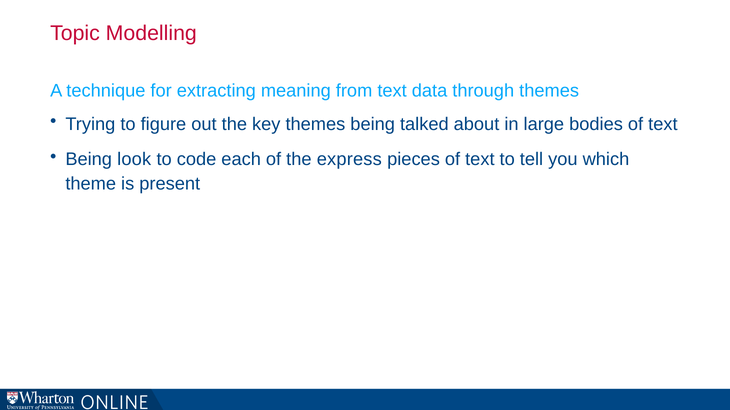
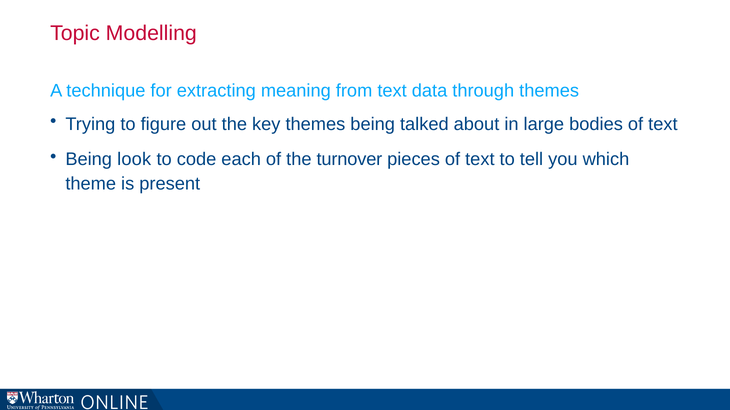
express: express -> turnover
